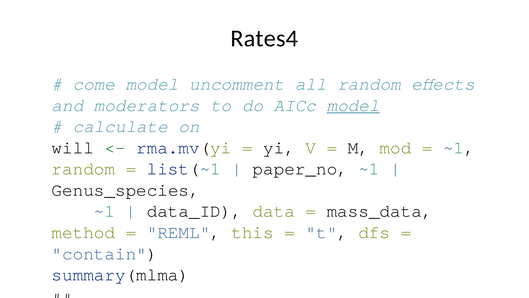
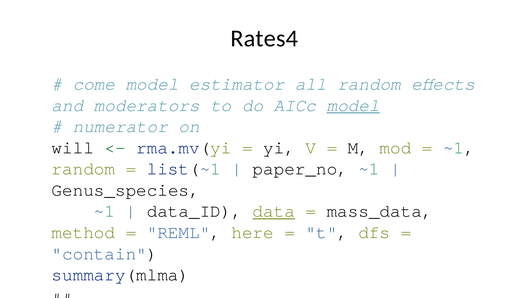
uncomment: uncomment -> estimator
calculate: calculate -> numerator
data underline: none -> present
this: this -> here
